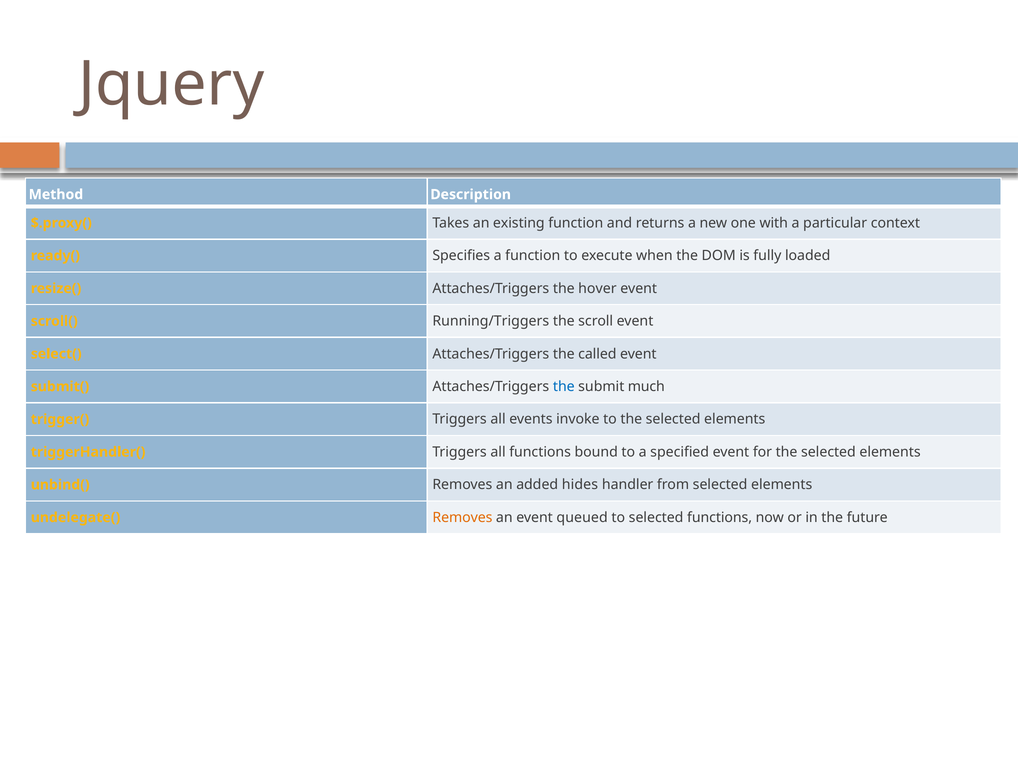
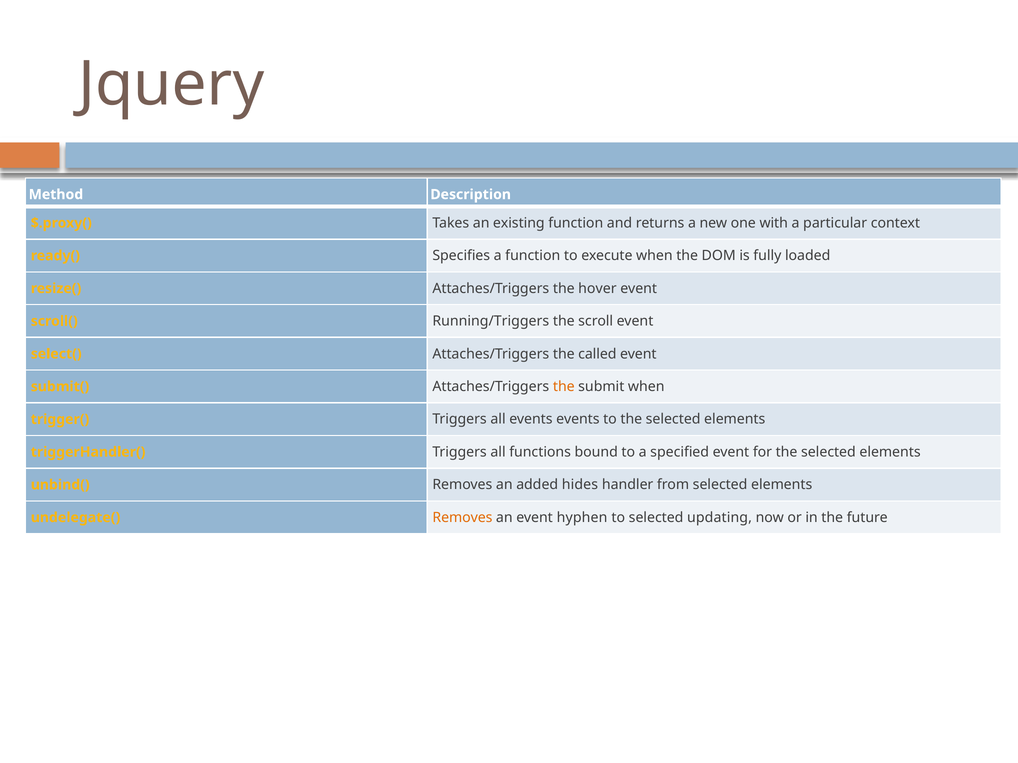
the at (564, 387) colour: blue -> orange
submit much: much -> when
events invoke: invoke -> events
queued: queued -> hyphen
selected functions: functions -> updating
